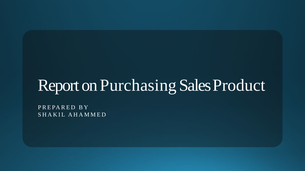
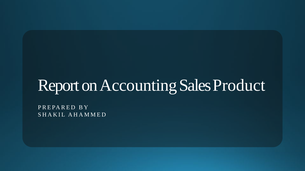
Purchasing: Purchasing -> Accounting
